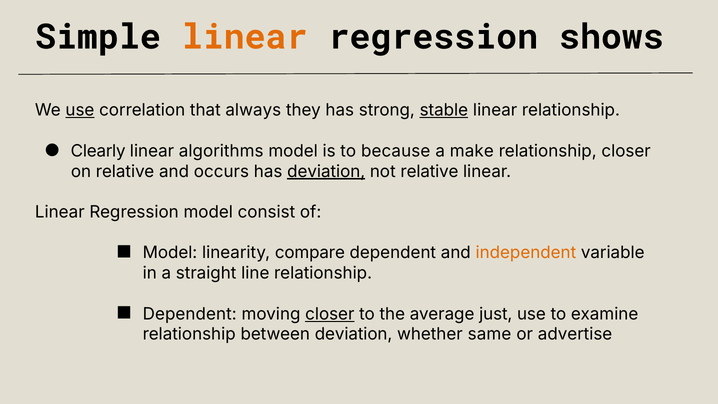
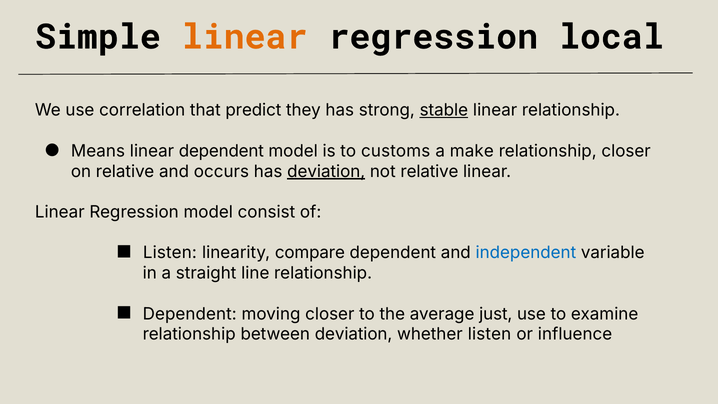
shows: shows -> local
use at (80, 110) underline: present -> none
always: always -> predict
Clearly: Clearly -> Means
linear algorithms: algorithms -> dependent
because: because -> customs
Model at (170, 253): Model -> Listen
independent colour: orange -> blue
closer at (330, 314) underline: present -> none
whether same: same -> listen
advertise: advertise -> influence
